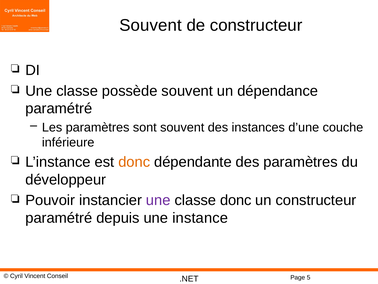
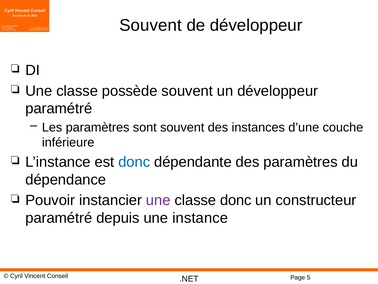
de constructeur: constructeur -> développeur
un dépendance: dépendance -> développeur
donc at (134, 162) colour: orange -> blue
développeur: développeur -> dépendance
